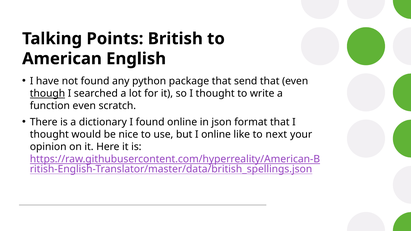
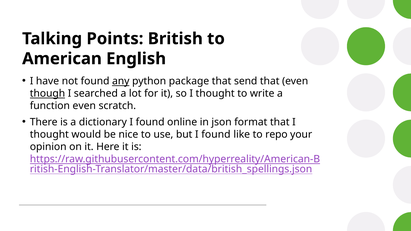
any underline: none -> present
but I online: online -> found
next: next -> repo
